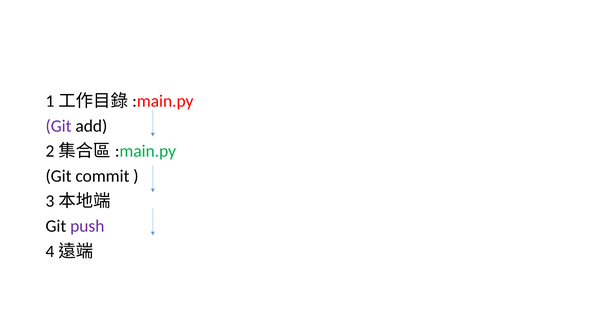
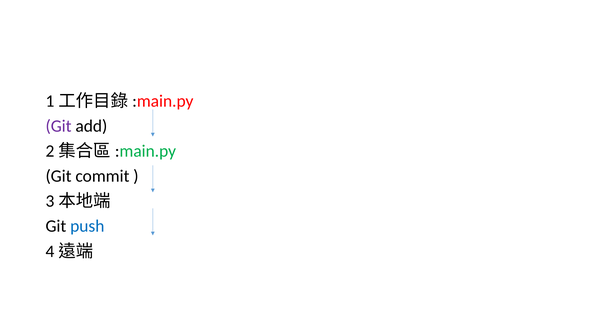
push colour: purple -> blue
